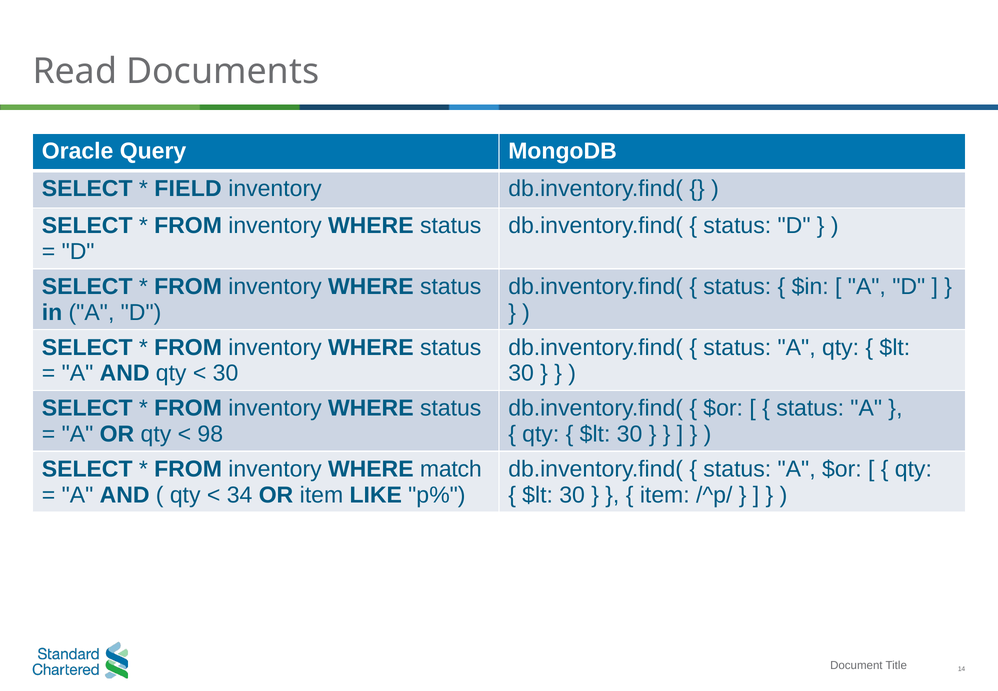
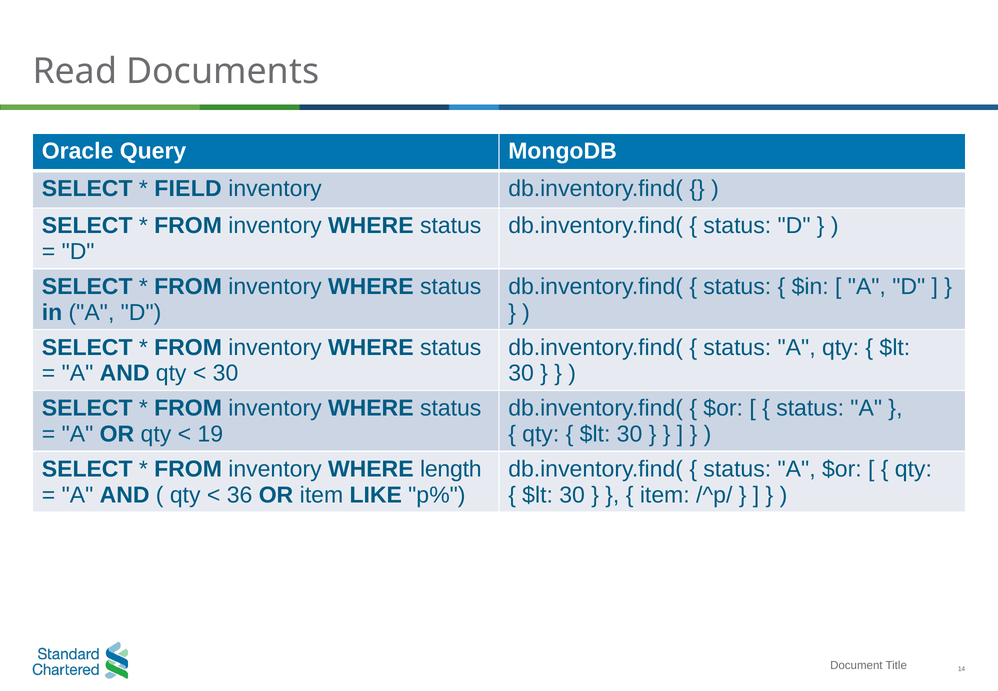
98: 98 -> 19
match: match -> length
34: 34 -> 36
